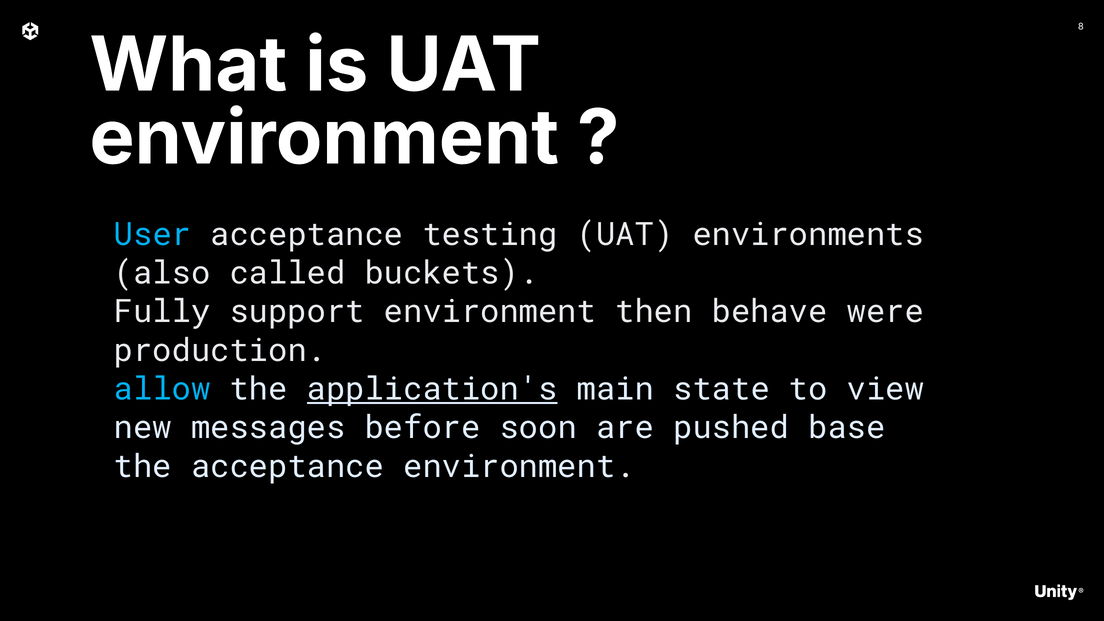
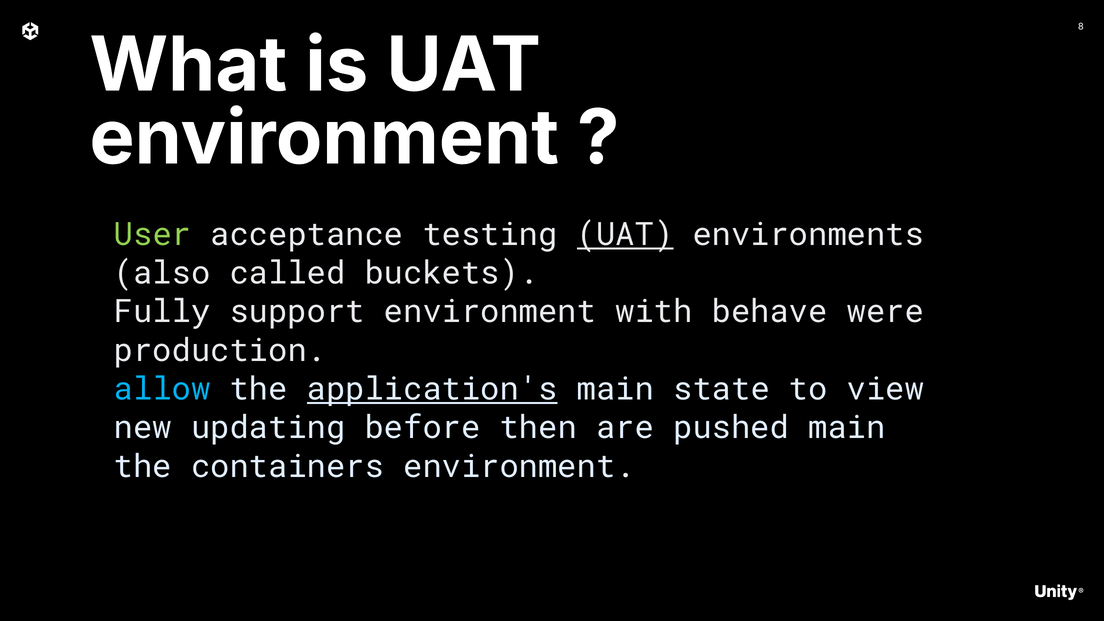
User colour: light blue -> light green
UAT at (625, 234) underline: none -> present
then: then -> with
messages: messages -> updating
soon: soon -> then
pushed base: base -> main
the acceptance: acceptance -> containers
